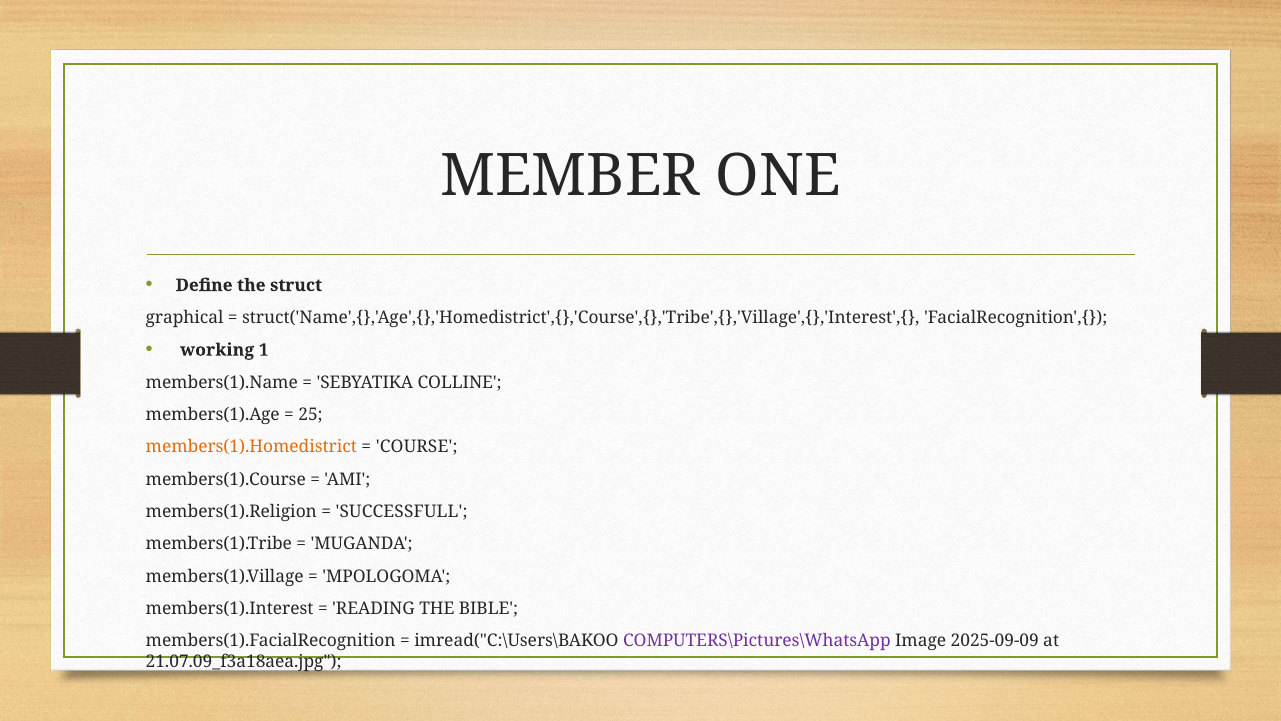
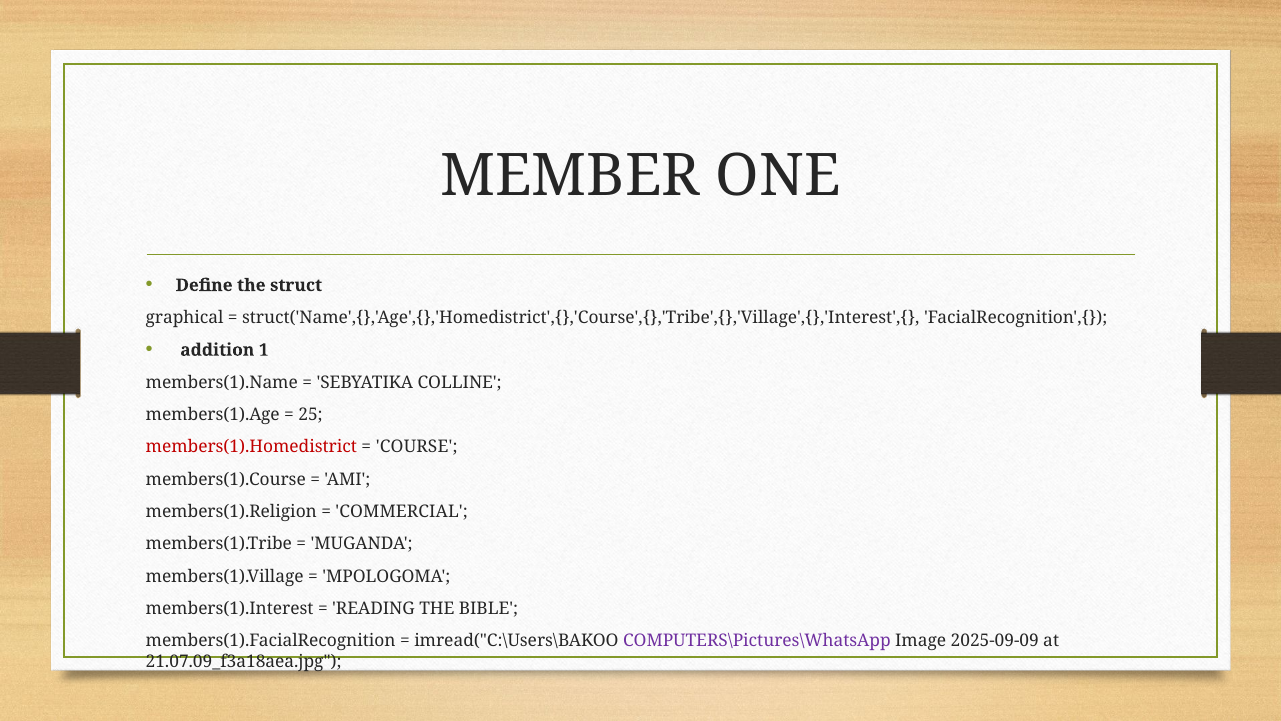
working: working -> addition
members(1).Homedistrict colour: orange -> red
SUCCESSFULL: SUCCESSFULL -> COMMERCIAL
